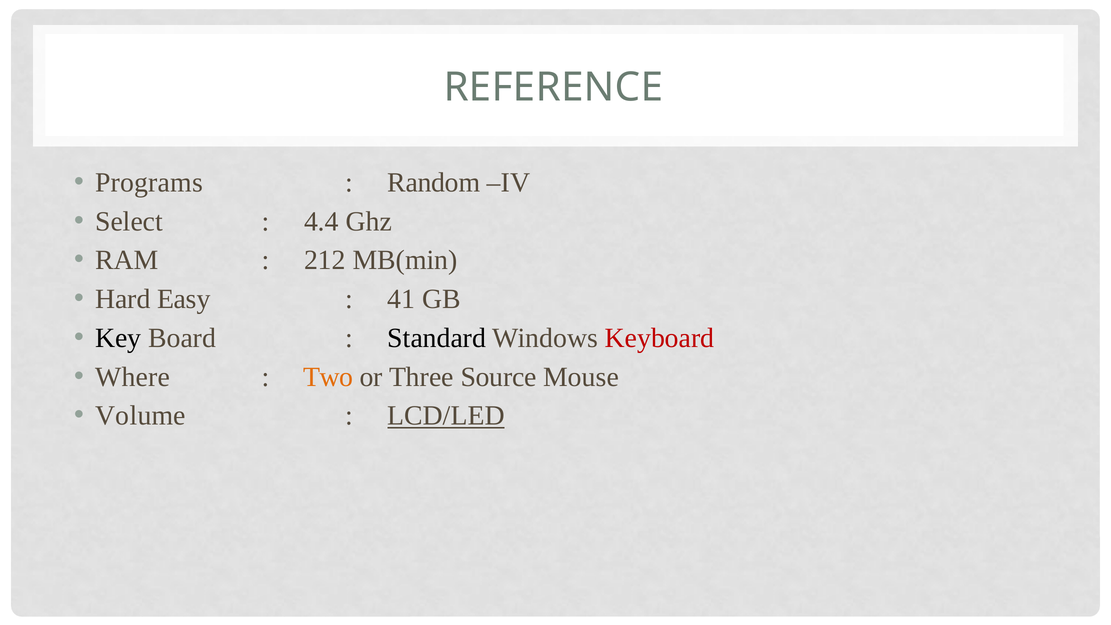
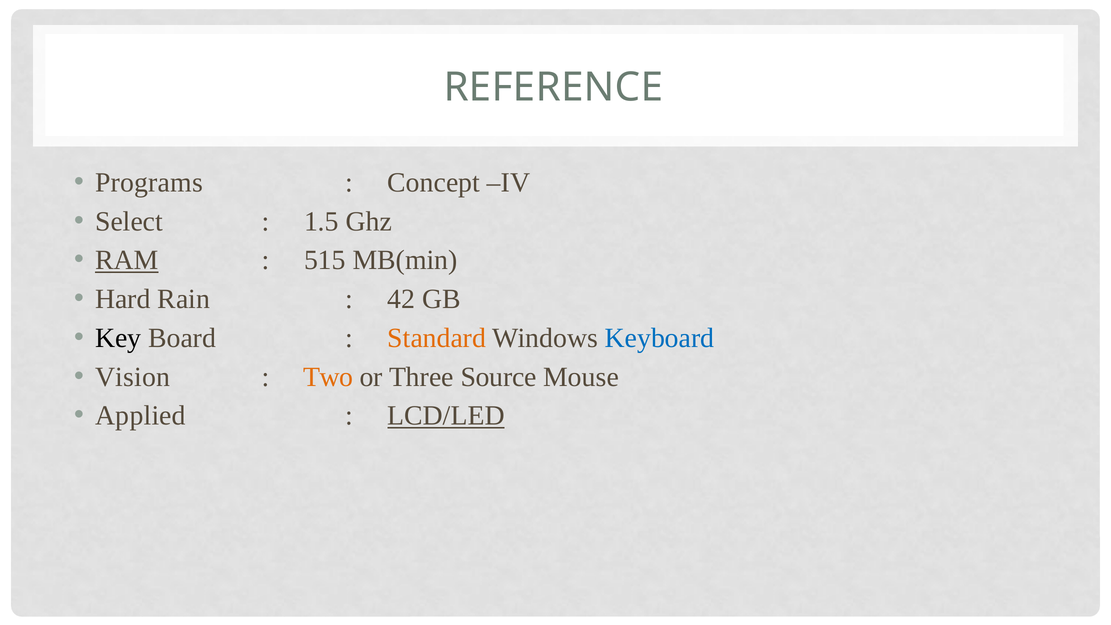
Random: Random -> Concept
4.4: 4.4 -> 1.5
RAM underline: none -> present
212: 212 -> 515
Easy: Easy -> Rain
41: 41 -> 42
Standard colour: black -> orange
Keyboard colour: red -> blue
Where: Where -> Vision
Volume: Volume -> Applied
